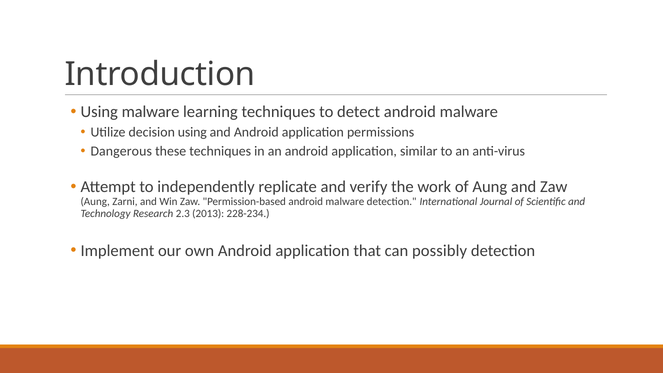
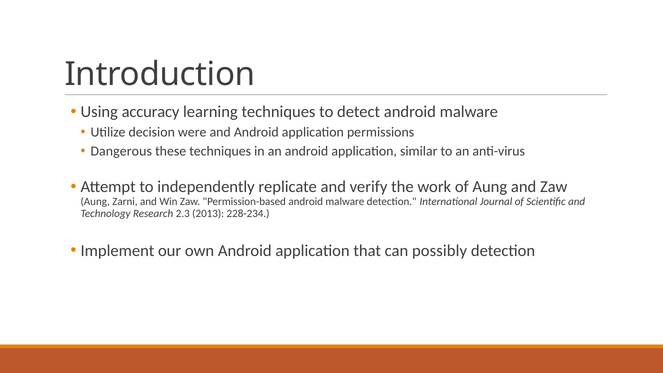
Using malware: malware -> accuracy
decision using: using -> were
